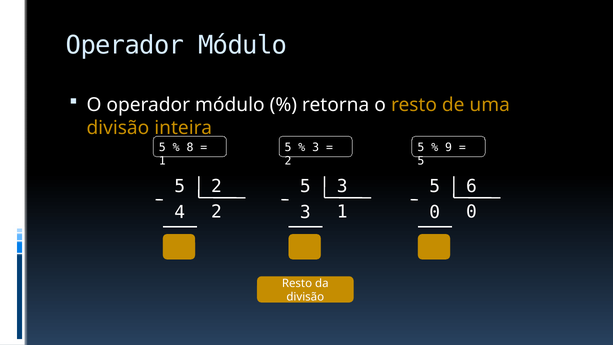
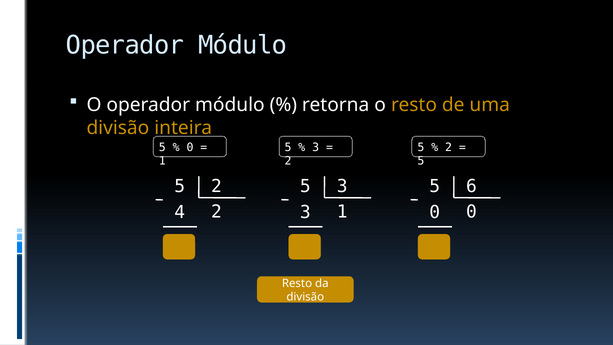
8 at (190, 147): 8 -> 0
9 at (449, 147): 9 -> 2
